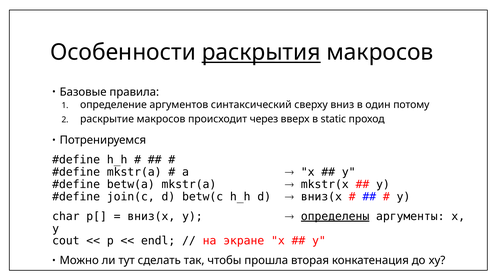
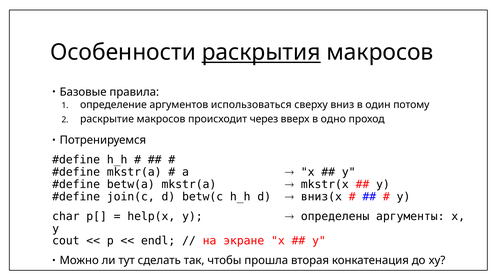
синтаксический: синтаксический -> использоваться
static: static -> одно
вниз(x at (151, 216): вниз(x -> help(x
определены underline: present -> none
